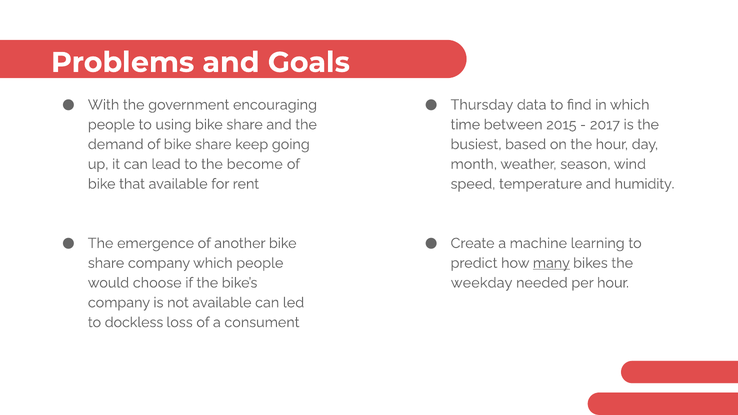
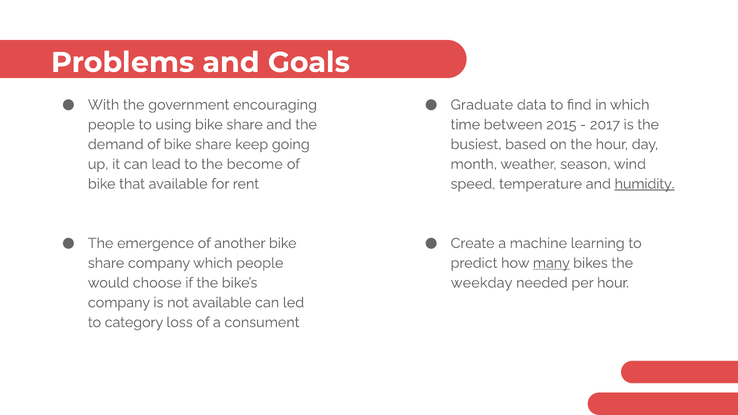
Thursday: Thursday -> Graduate
humidity underline: none -> present
dockless: dockless -> category
